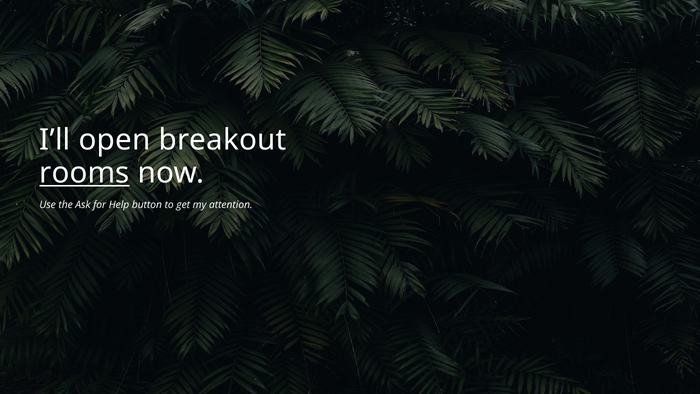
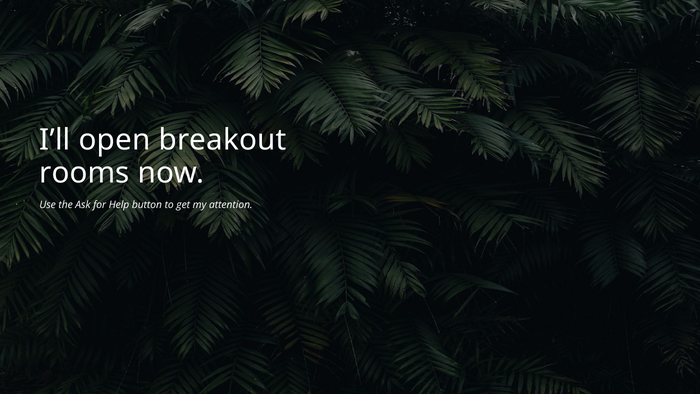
rooms underline: present -> none
